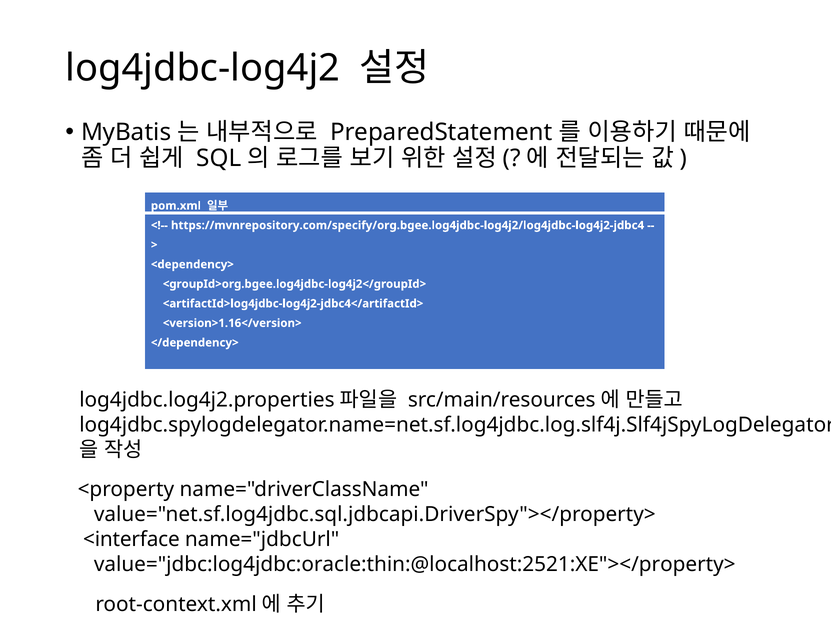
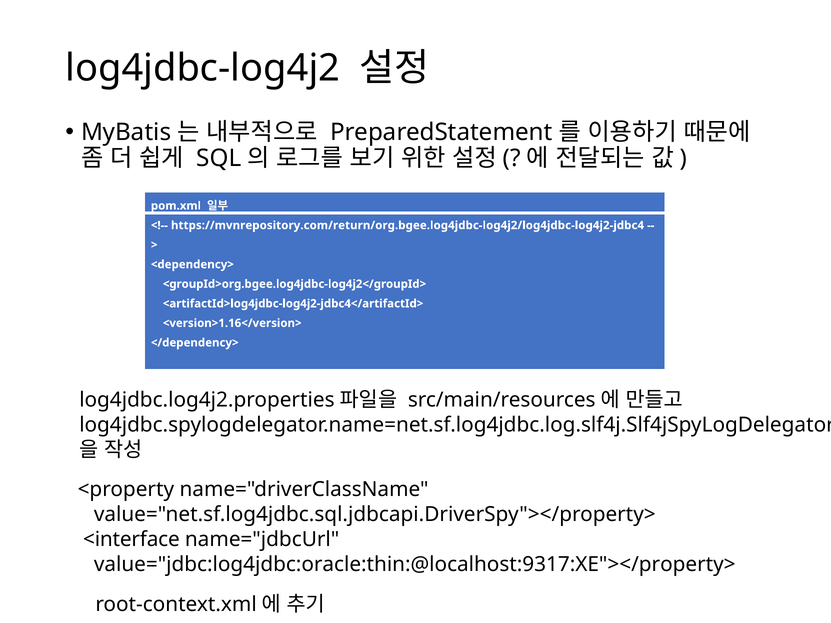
https://mvnrepository.com/specify/org.bgee.log4jdbc-log4j2/log4jdbc-log4j2-jdbc4: https://mvnrepository.com/specify/org.bgee.log4jdbc-log4j2/log4jdbc-log4j2-jdbc4 -> https://mvnrepository.com/return/org.bgee.log4jdbc-log4j2/log4jdbc-log4j2-jdbc4
value="jdbc:log4jdbc:oracle:thin:@localhost:2521:XE"></property>: value="jdbc:log4jdbc:oracle:thin:@localhost:2521:XE"></property> -> value="jdbc:log4jdbc:oracle:thin:@localhost:9317:XE"></property>
